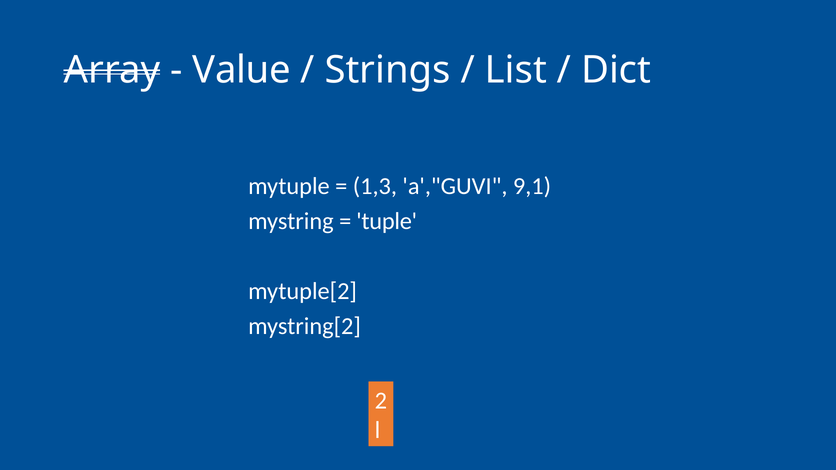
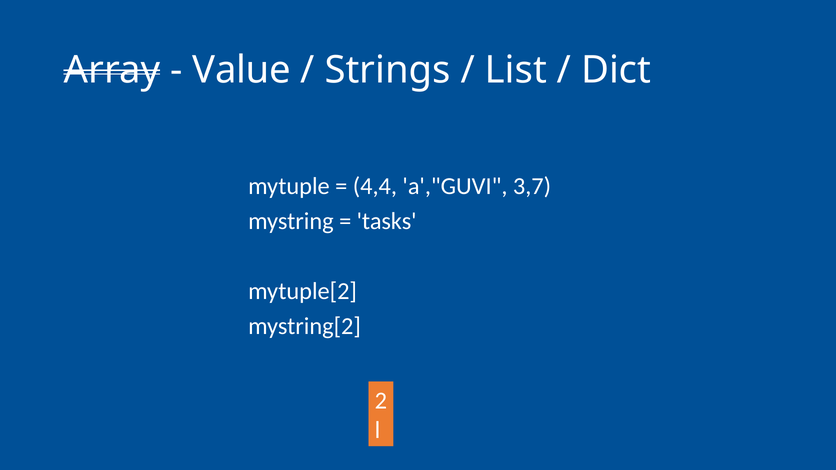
1,3: 1,3 -> 4,4
9,1: 9,1 -> 3,7
tuple: tuple -> tasks
